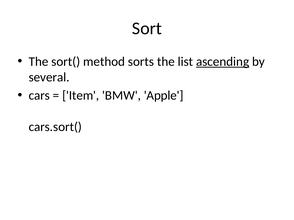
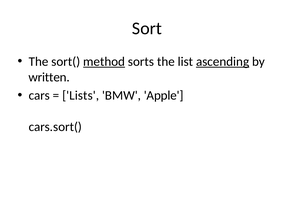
method underline: none -> present
several: several -> written
Item: Item -> Lists
